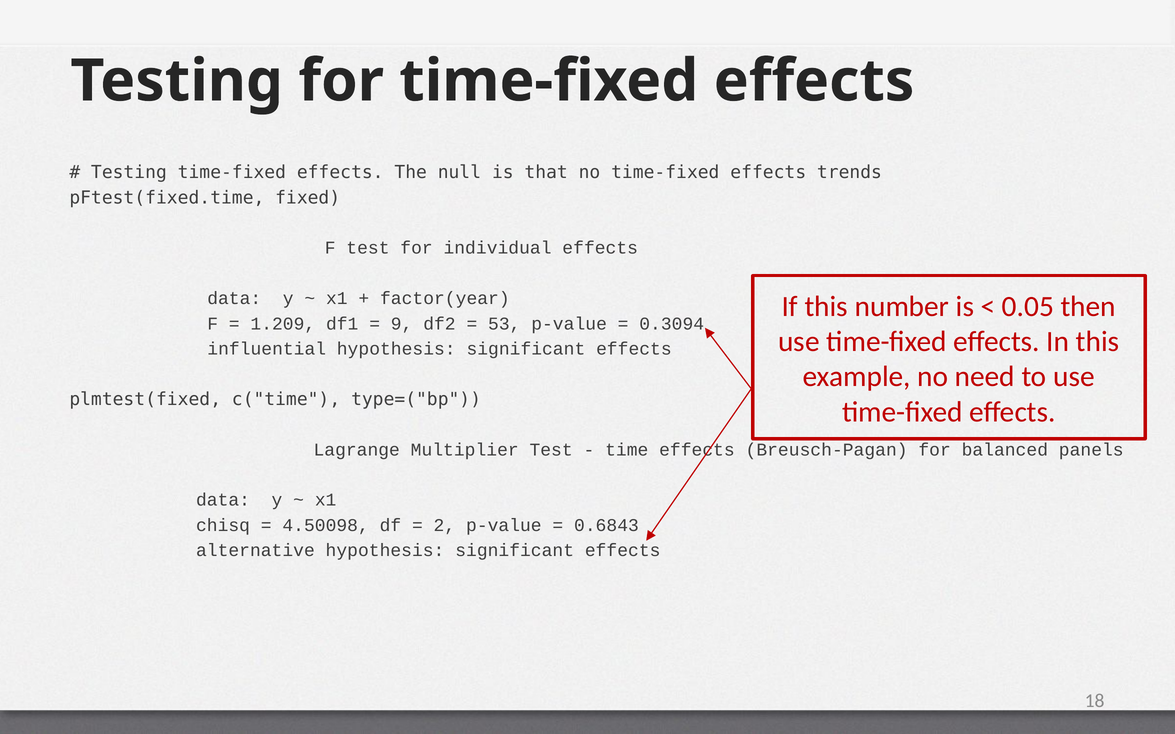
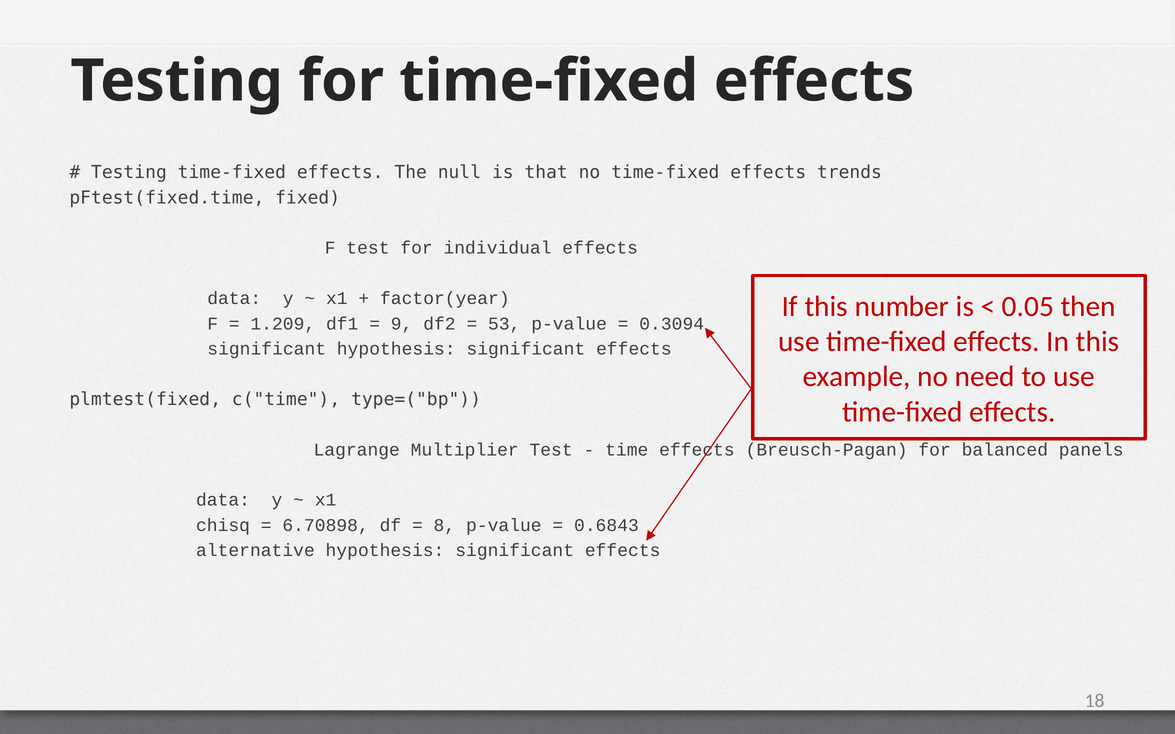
influential at (267, 349): influential -> significant
4.50098: 4.50098 -> 6.70898
2: 2 -> 8
